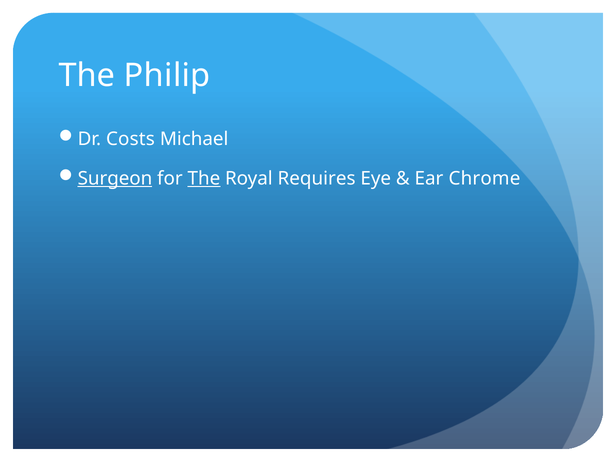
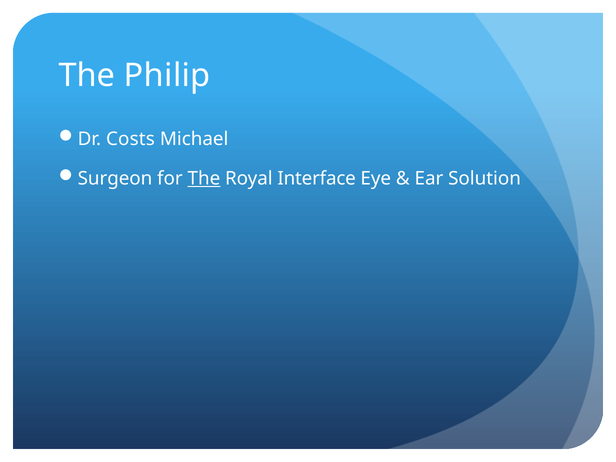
Surgeon underline: present -> none
Requires: Requires -> Interface
Chrome: Chrome -> Solution
